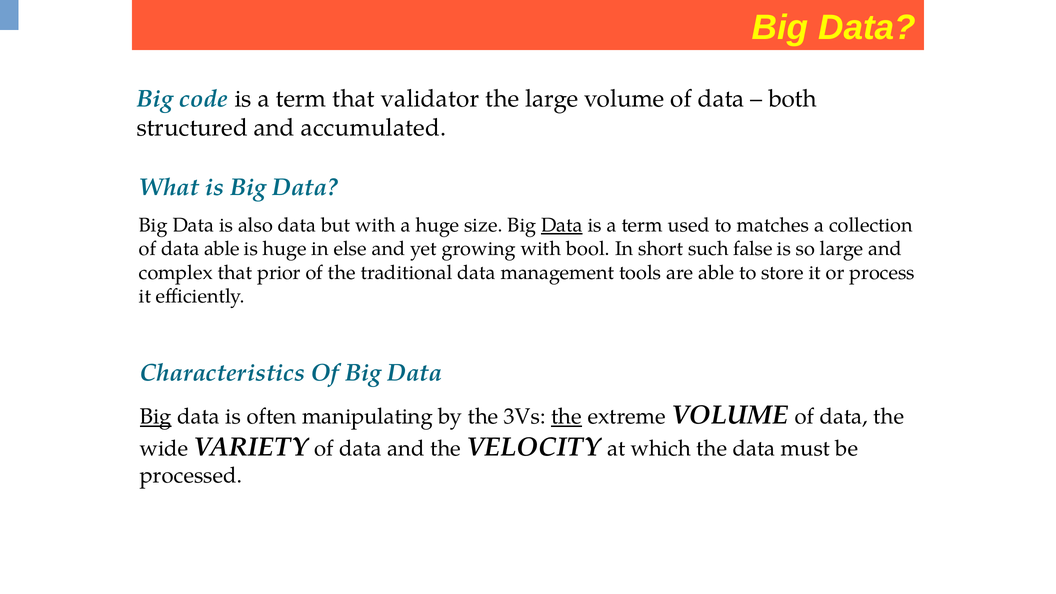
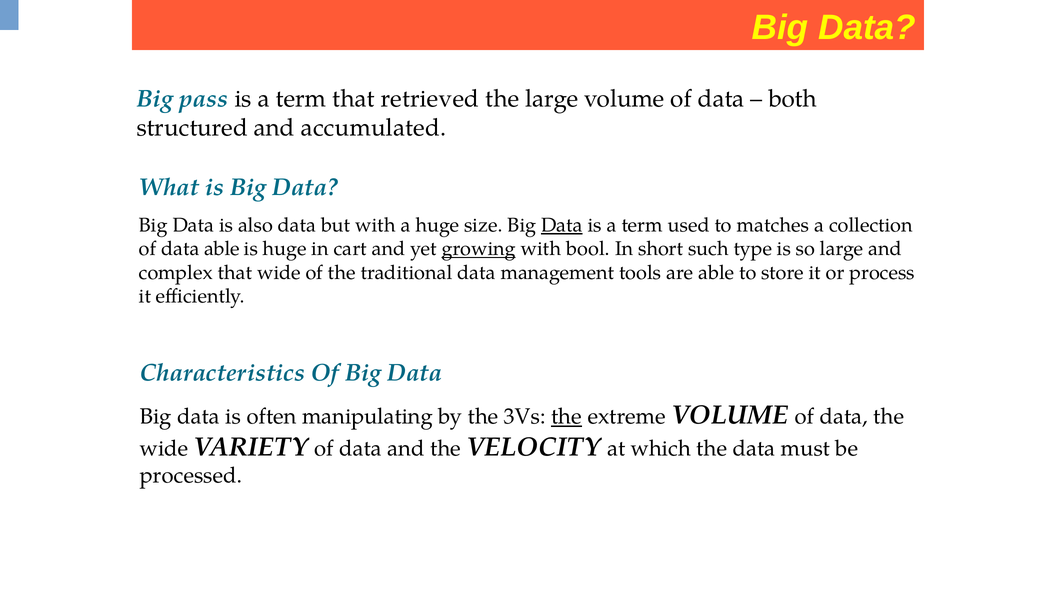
code: code -> pass
validator: validator -> retrieved
else: else -> cart
growing underline: none -> present
false: false -> type
that prior: prior -> wide
Big at (156, 417) underline: present -> none
